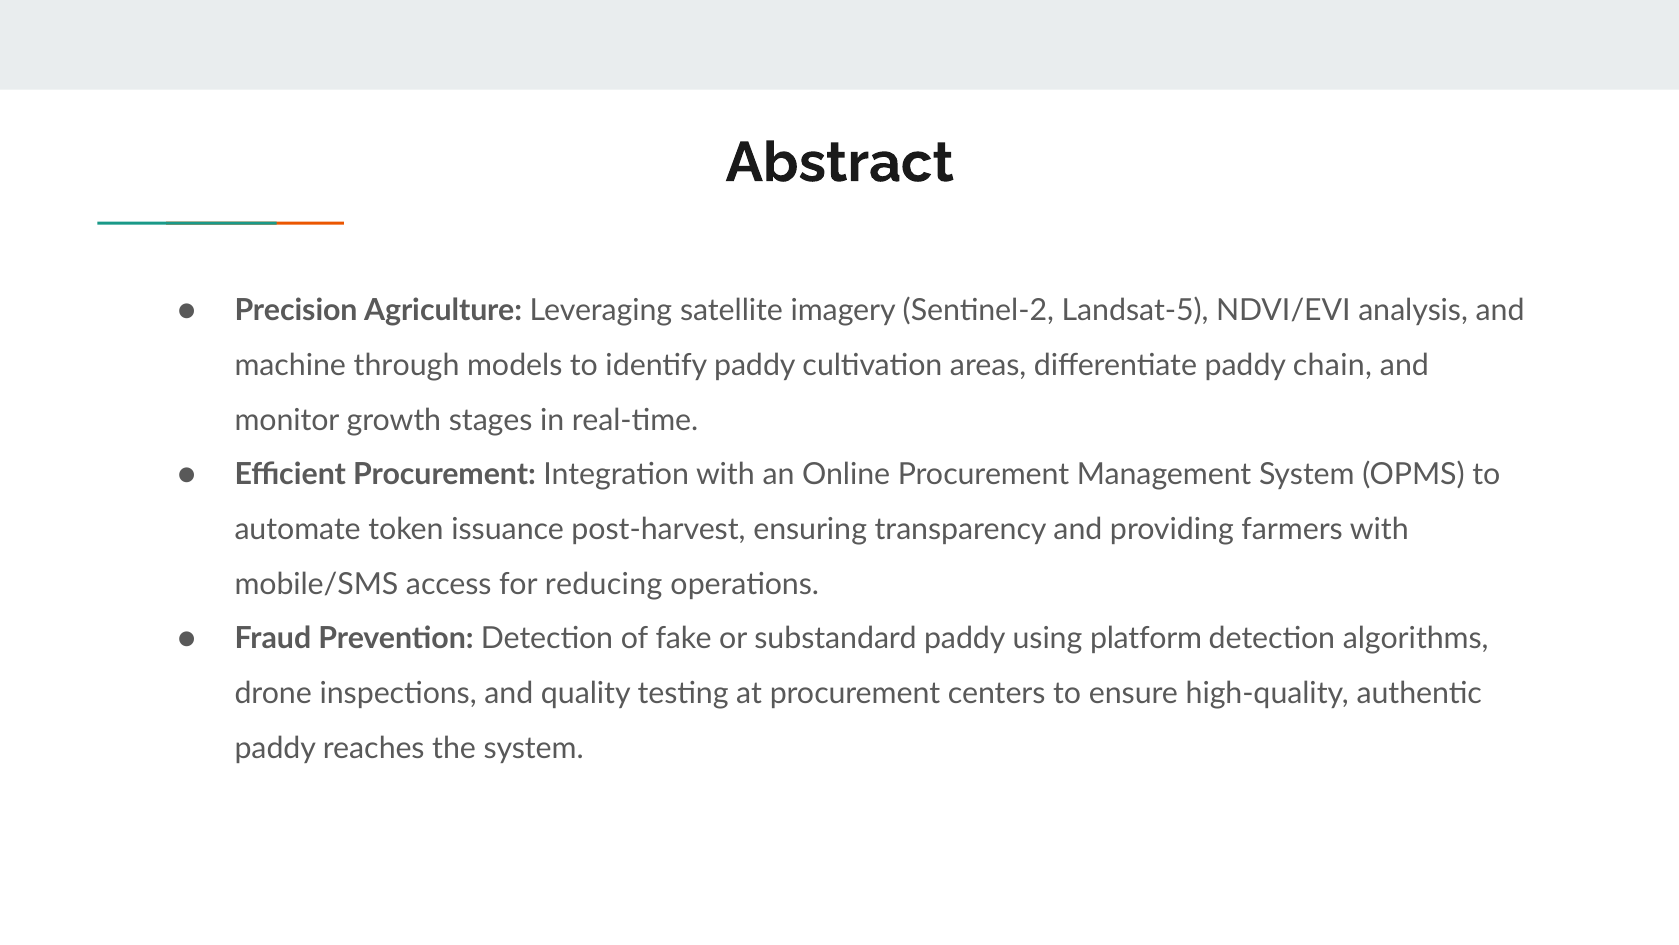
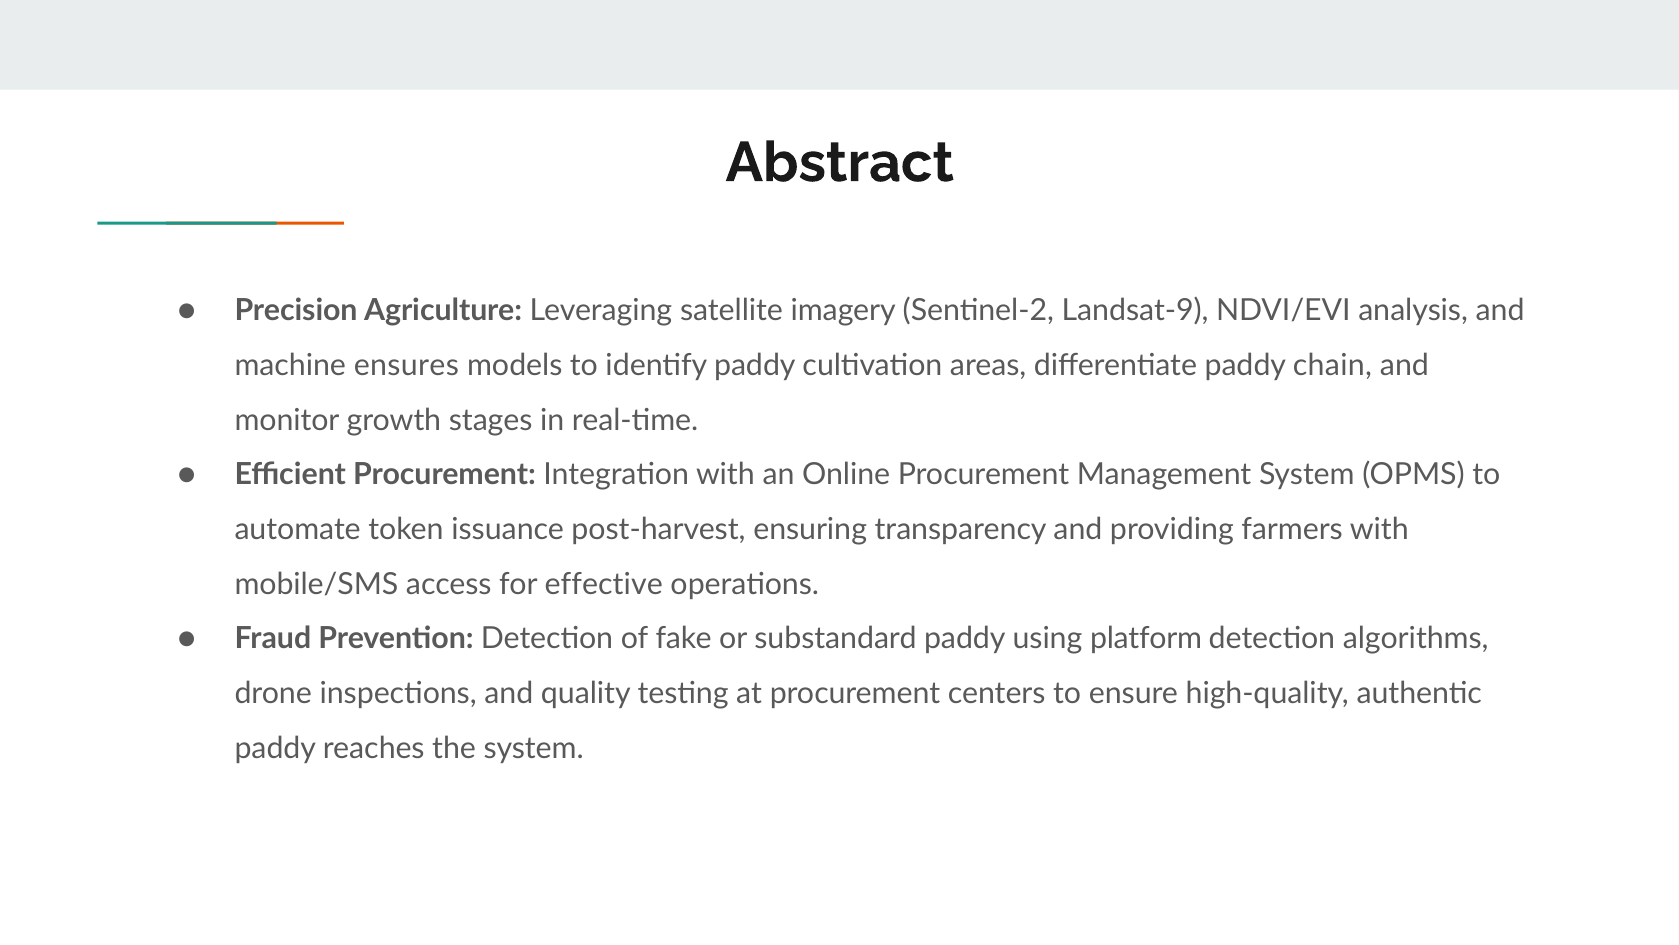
Landsat-5: Landsat-5 -> Landsat-9
through: through -> ensures
reducing: reducing -> effective
